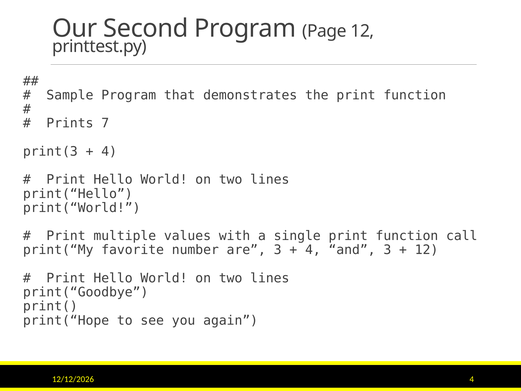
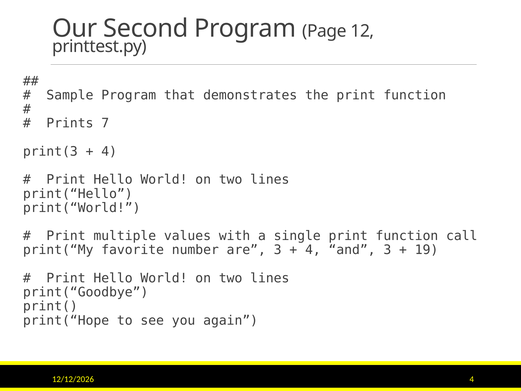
12 at (427, 250): 12 -> 19
